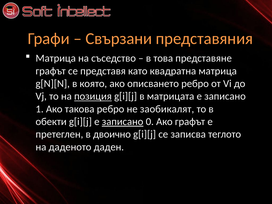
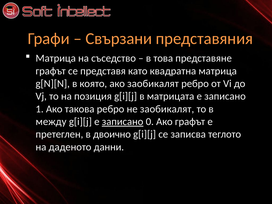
ако описването: описването -> заобикалят
позиция underline: present -> none
обекти: обекти -> между
даден: даден -> данни
